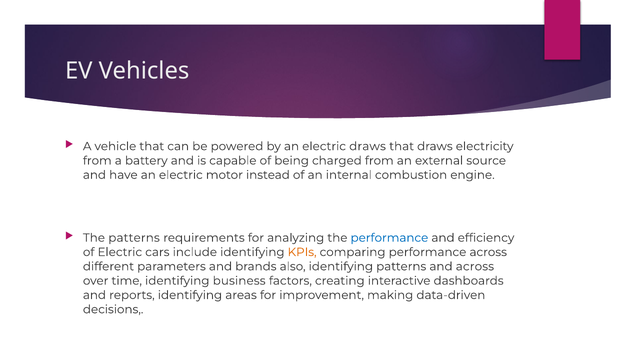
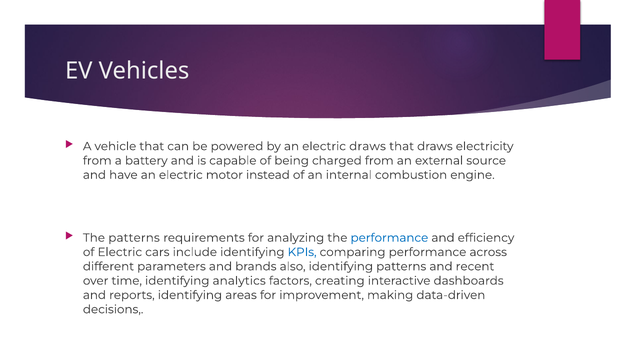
KPIs colour: orange -> blue
and across: across -> recent
business: business -> analytics
